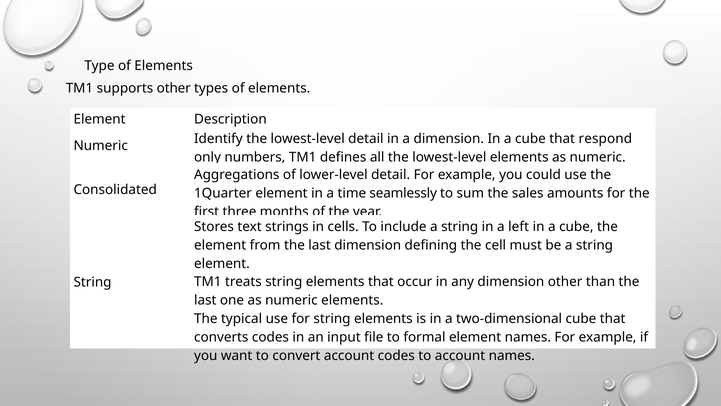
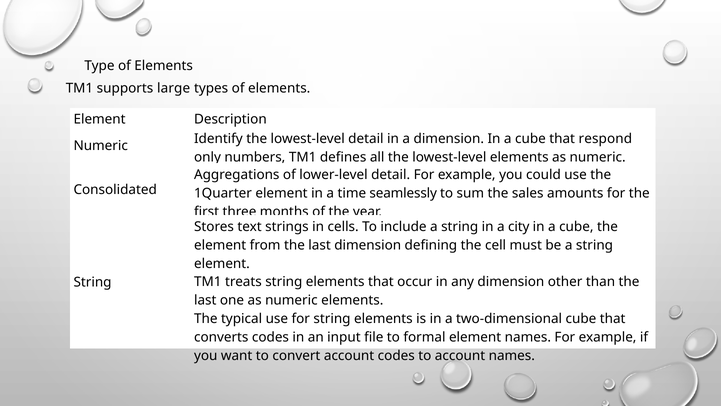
supports other: other -> large
left: left -> city
